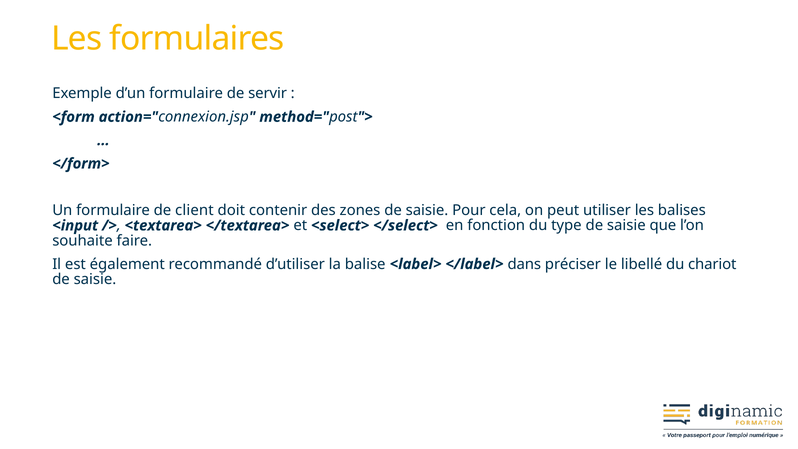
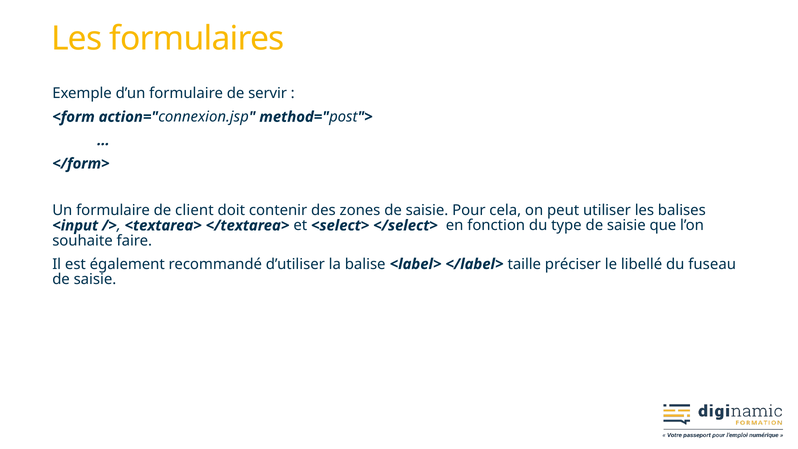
dans: dans -> taille
chariot: chariot -> fuseau
